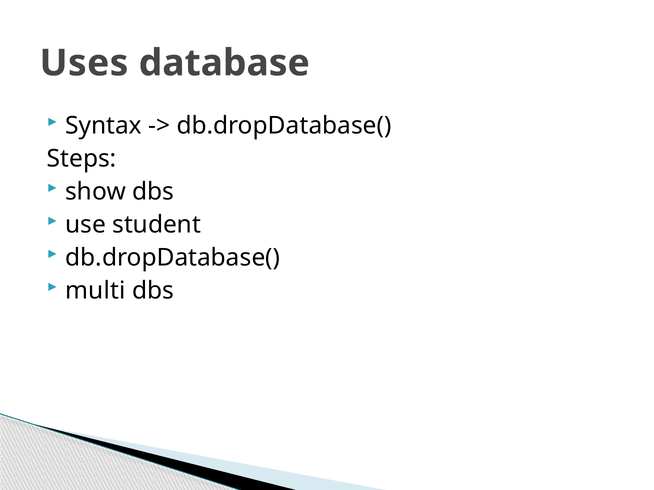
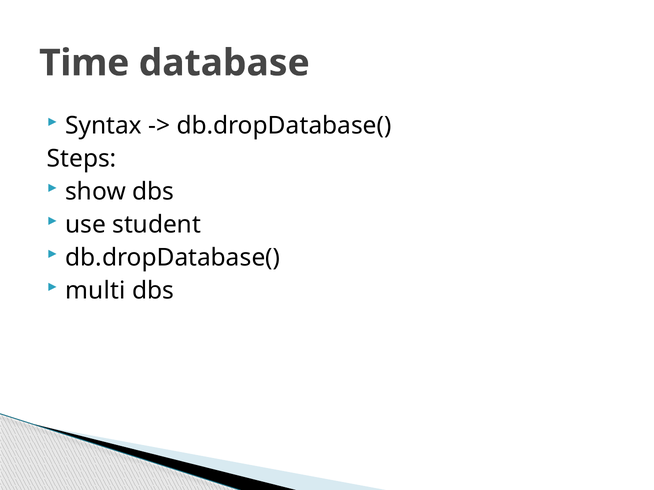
Uses: Uses -> Time
